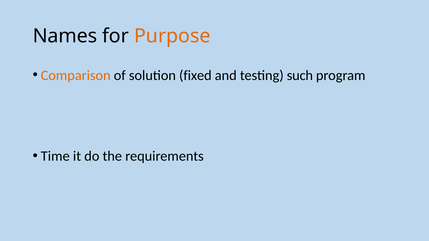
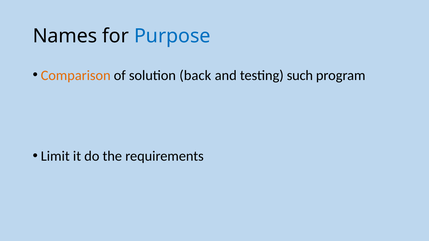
Purpose colour: orange -> blue
fixed: fixed -> back
Time: Time -> Limit
